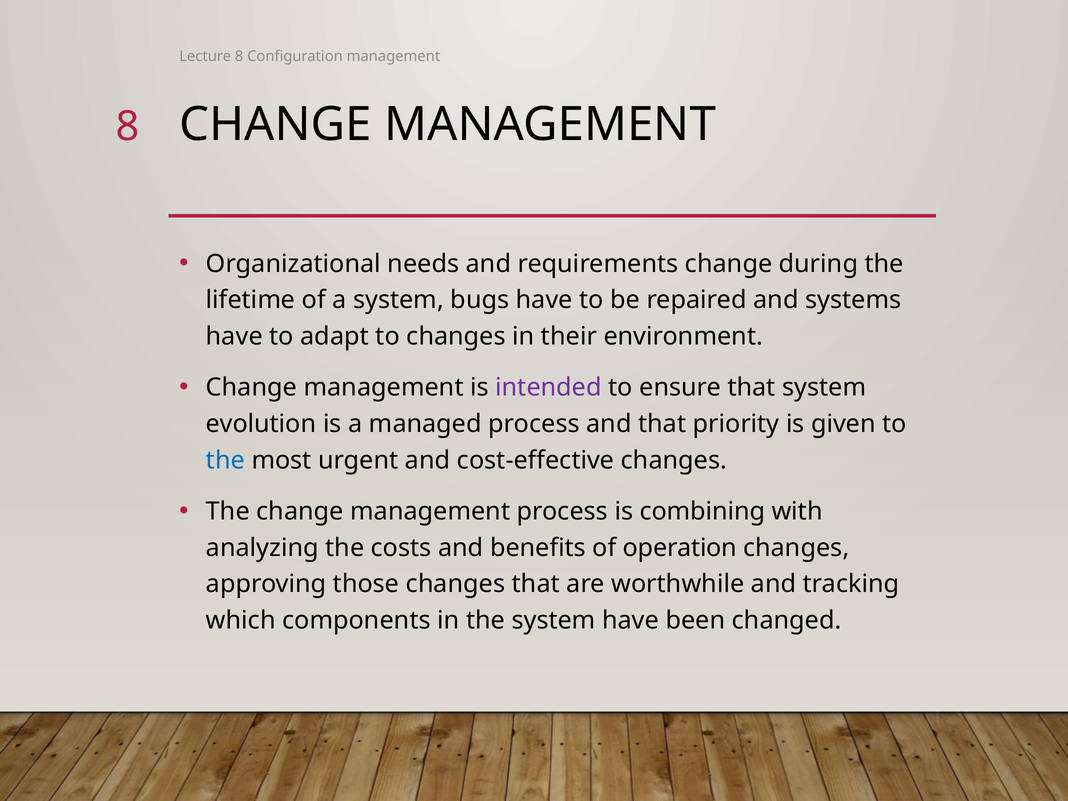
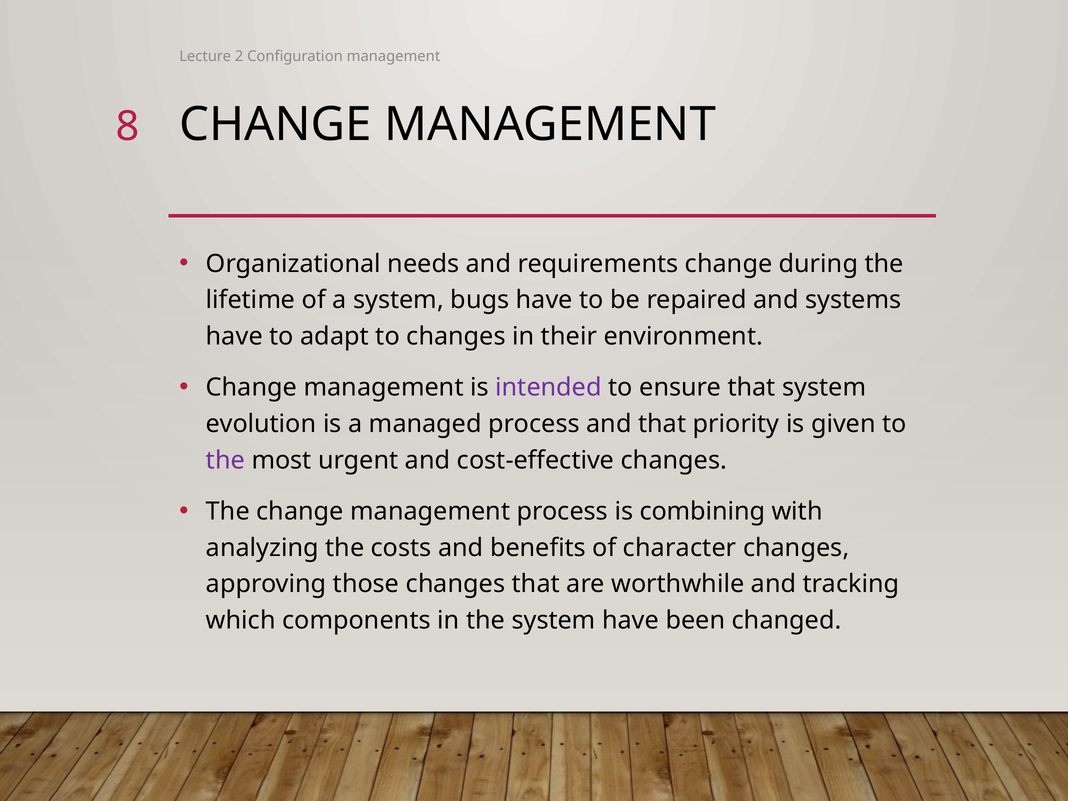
Lecture 8: 8 -> 2
the at (225, 460) colour: blue -> purple
operation: operation -> character
